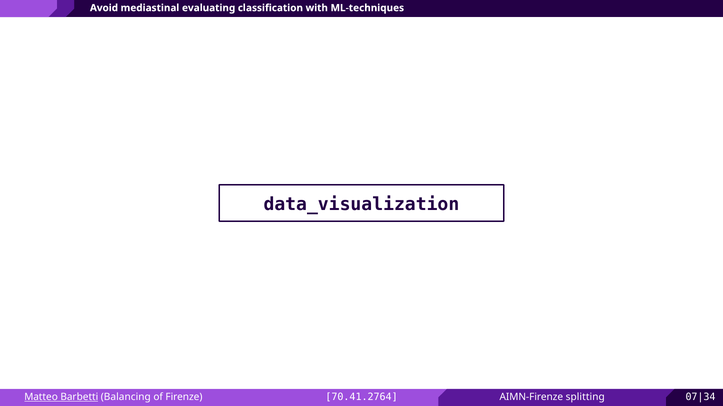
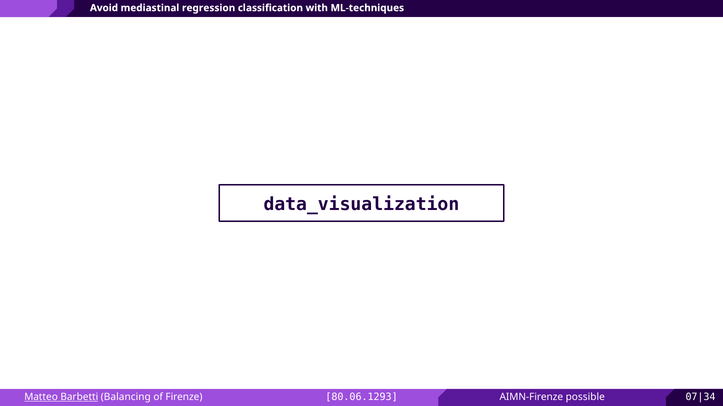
evaluating: evaluating -> regression
70.41.2764: 70.41.2764 -> 80.06.1293
splitting: splitting -> possible
